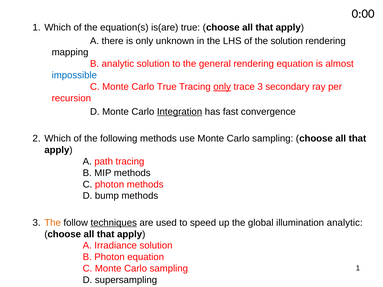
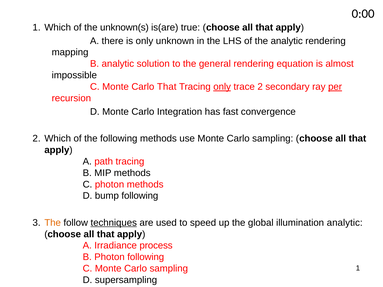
equation(s: equation(s -> unknown(s
the solution: solution -> analytic
impossible colour: blue -> black
Carlo True: True -> That
trace 3: 3 -> 2
per underline: none -> present
Integration underline: present -> none
bump methods: methods -> following
Irradiance solution: solution -> process
Photon equation: equation -> following
